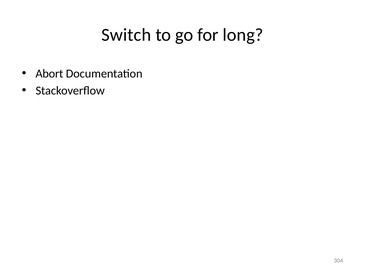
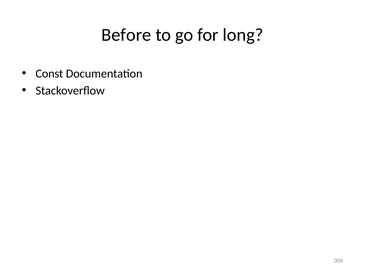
Switch: Switch -> Before
Abort: Abort -> Const
